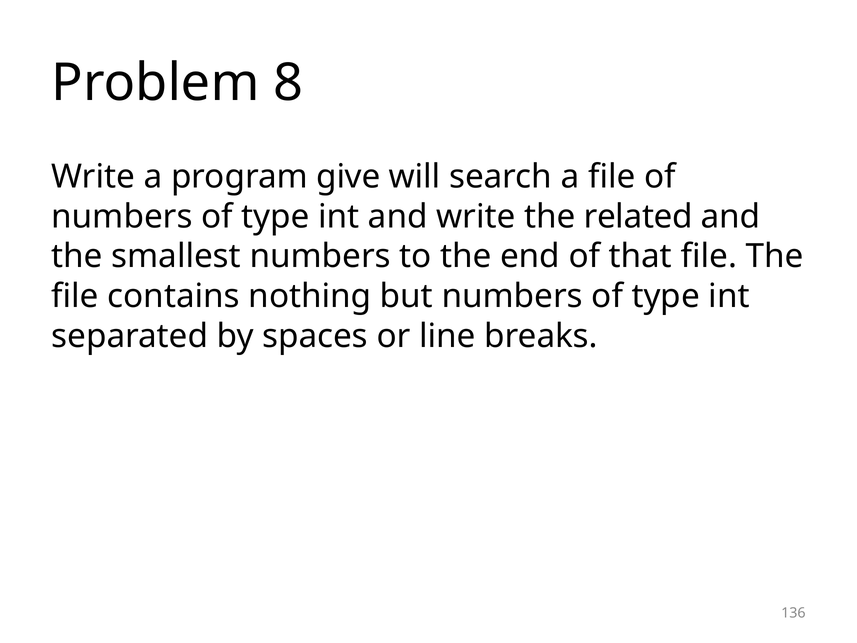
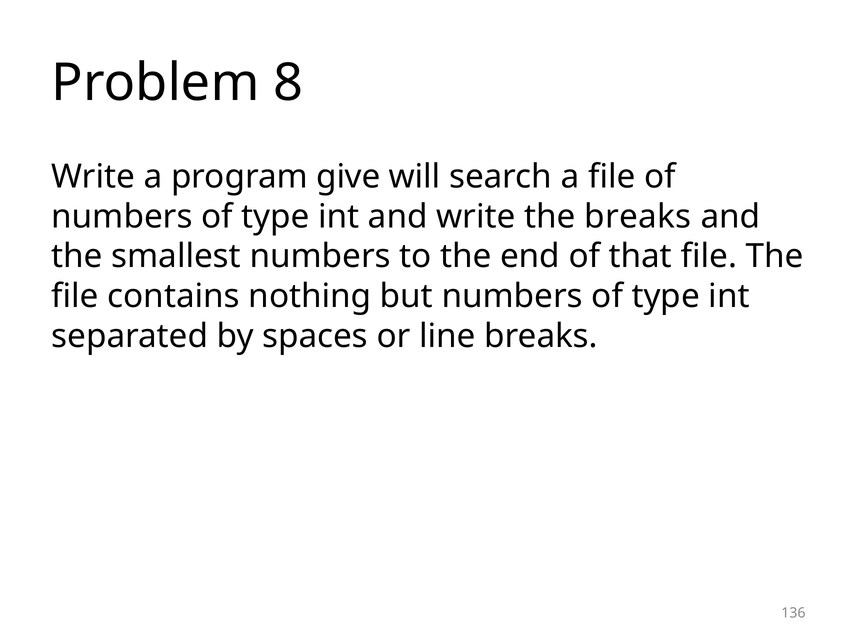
the related: related -> breaks
